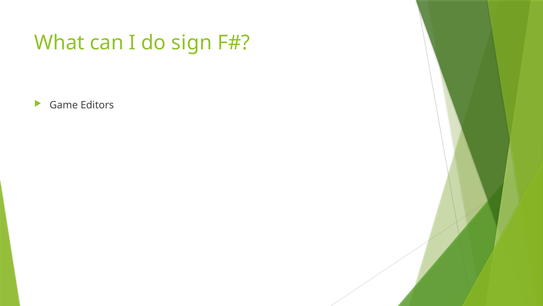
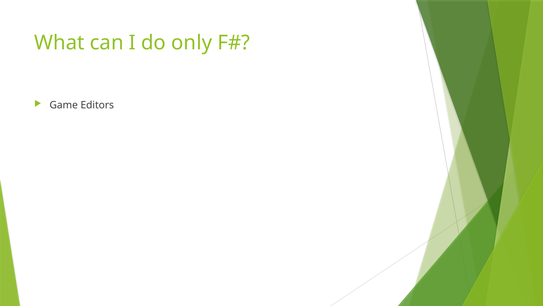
sign: sign -> only
